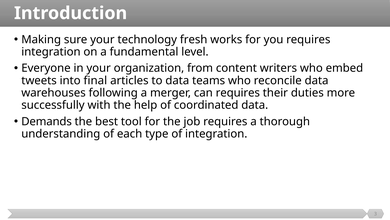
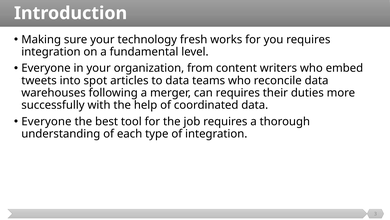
final: final -> spot
Demands at (47, 121): Demands -> Everyone
